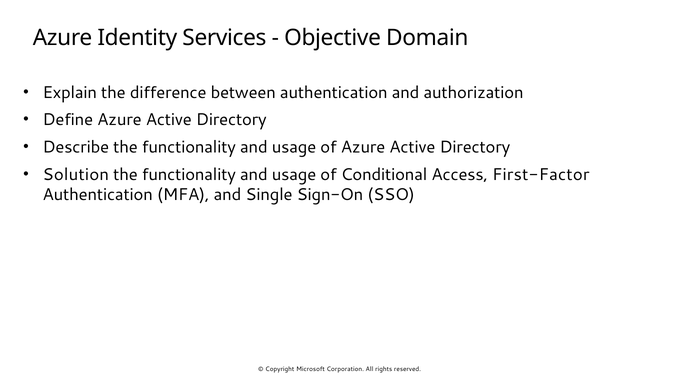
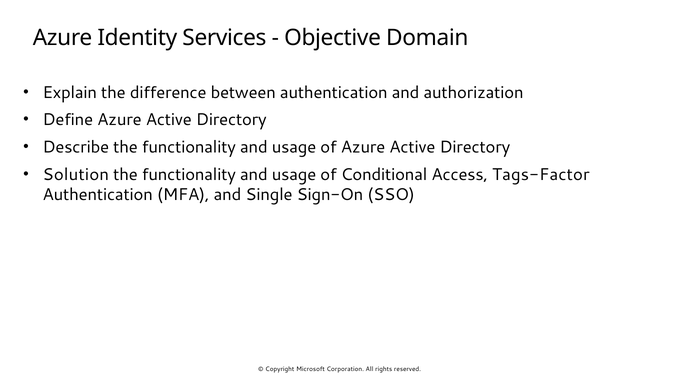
First-Factor: First-Factor -> Tags-Factor
